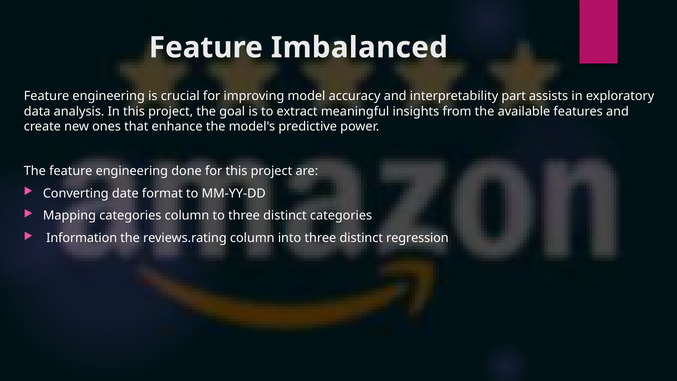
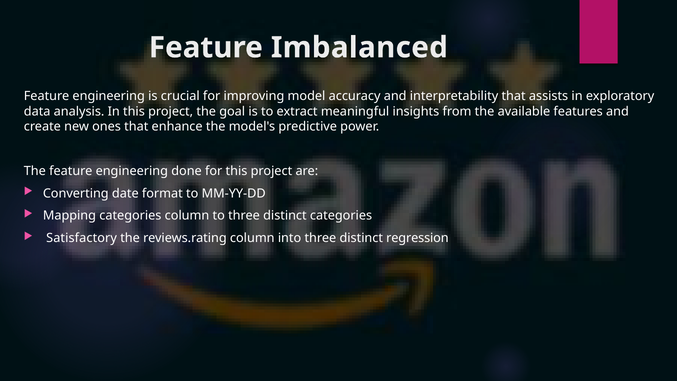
interpretability part: part -> that
Information: Information -> Satisfactory
